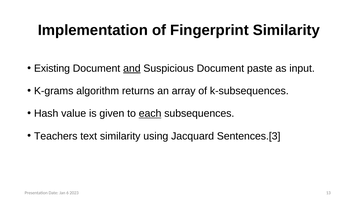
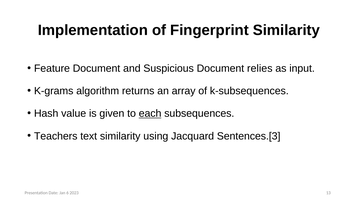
Existing: Existing -> Feature
and underline: present -> none
paste: paste -> relies
